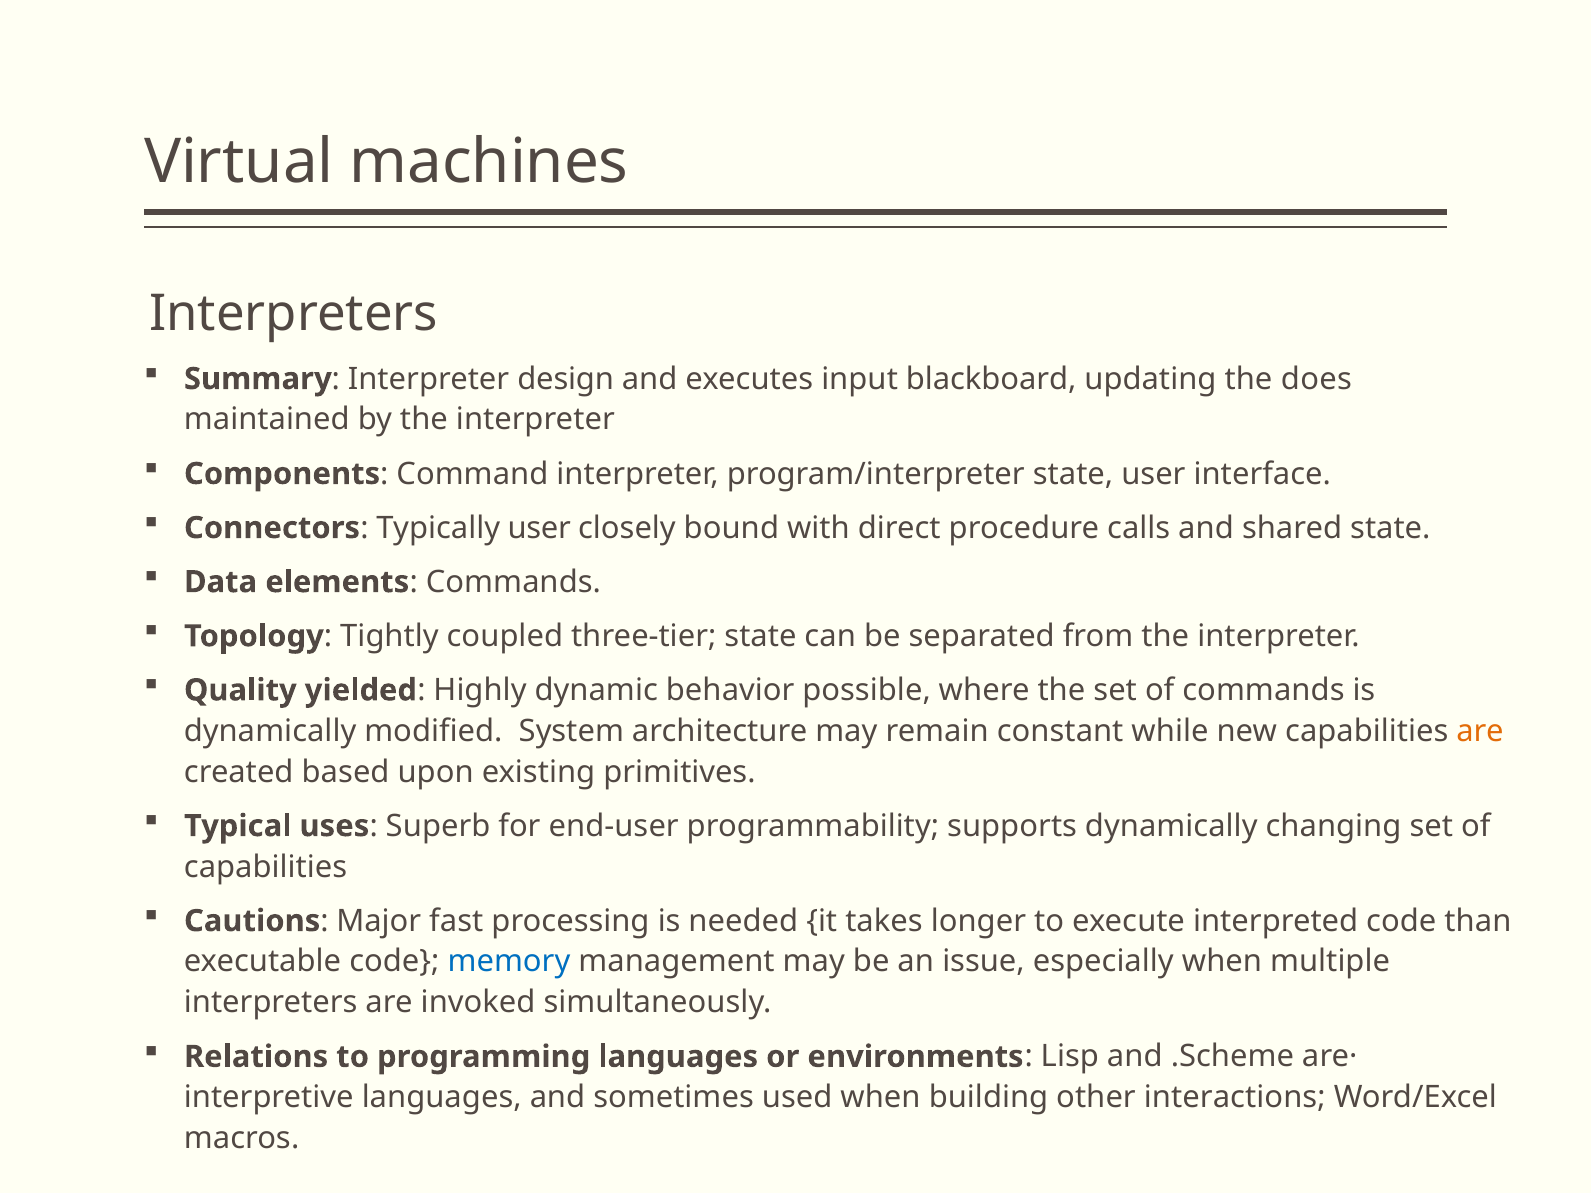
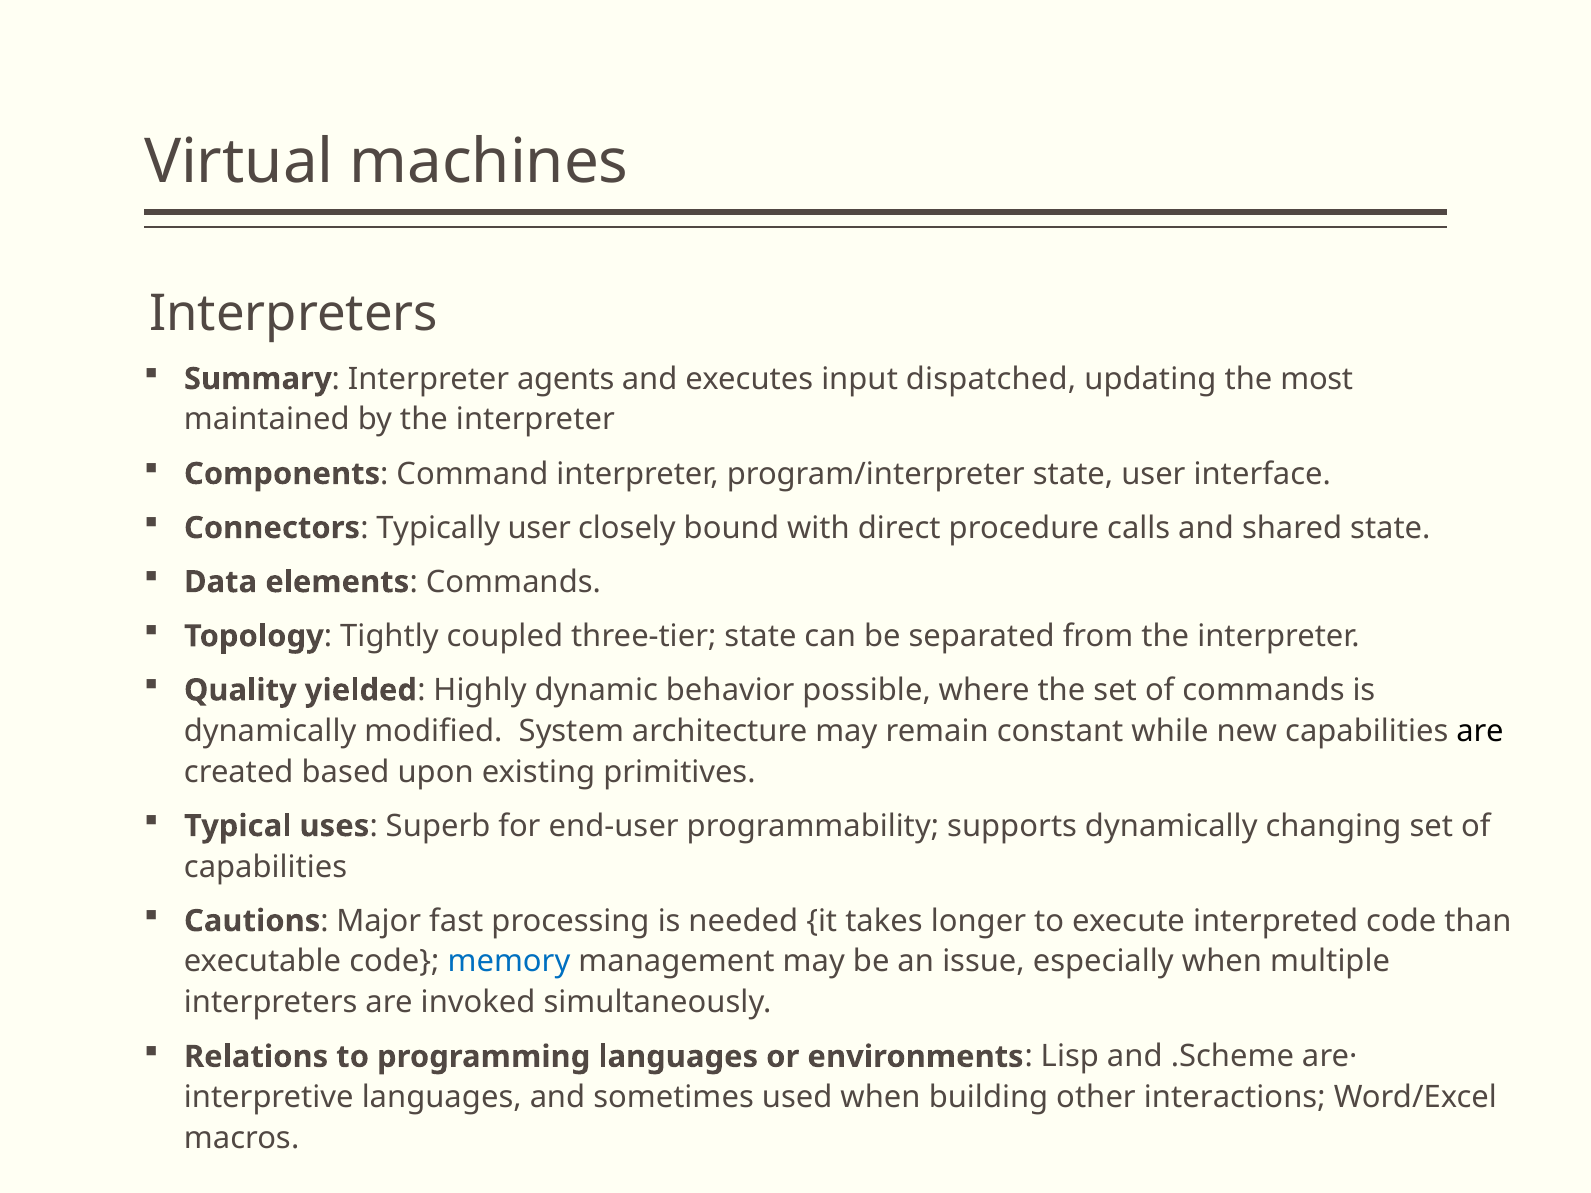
design: design -> agents
blackboard: blackboard -> dispatched
does: does -> most
are at (1480, 731) colour: orange -> black
